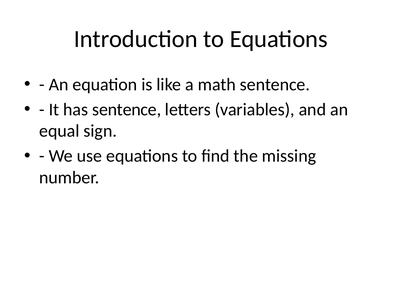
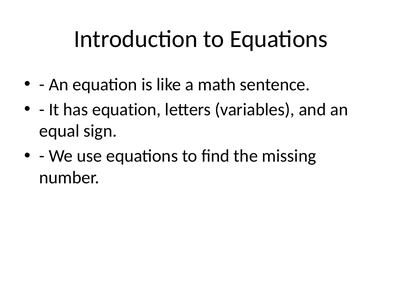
has sentence: sentence -> equation
